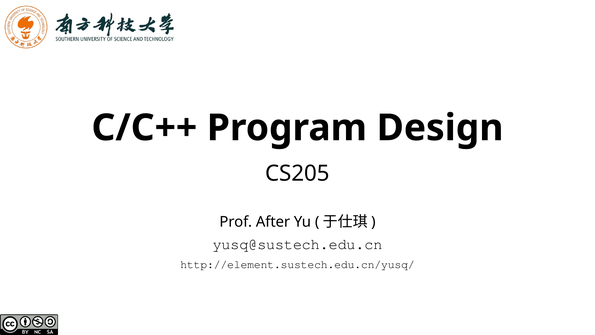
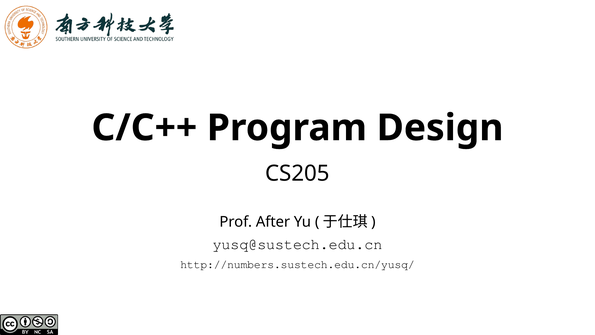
http://element.sustech.edu.cn/yusq/: http://element.sustech.edu.cn/yusq/ -> http://numbers.sustech.edu.cn/yusq/
